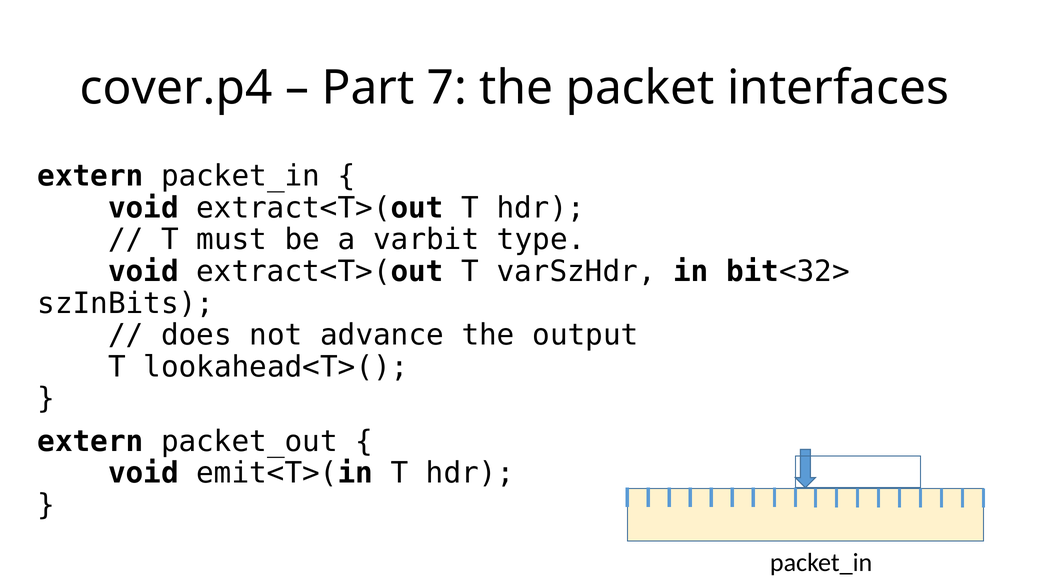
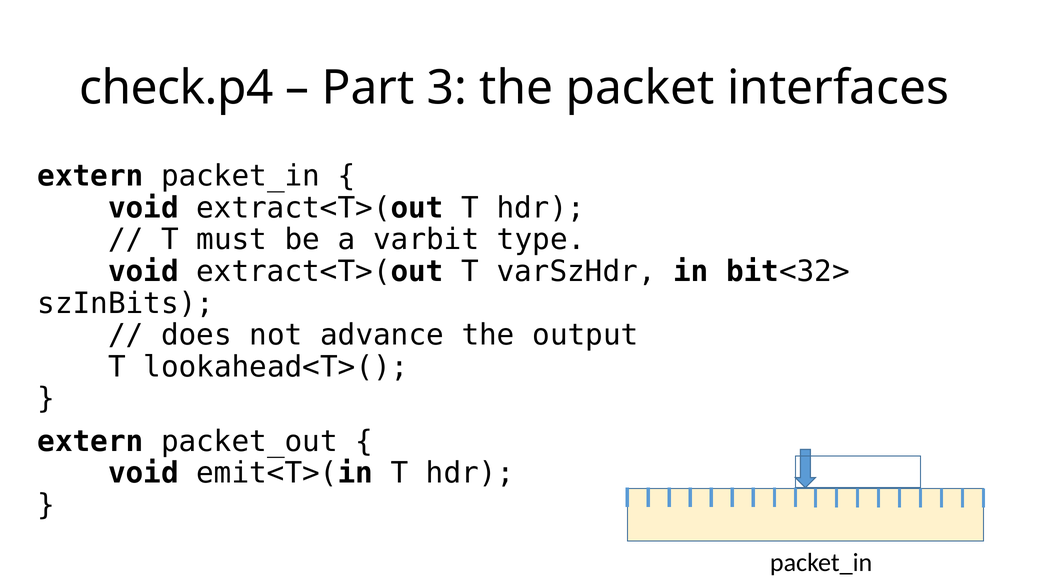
cover.p4: cover.p4 -> check.p4
7: 7 -> 3
